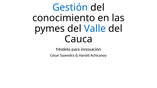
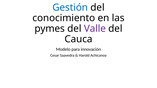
Valle colour: blue -> purple
